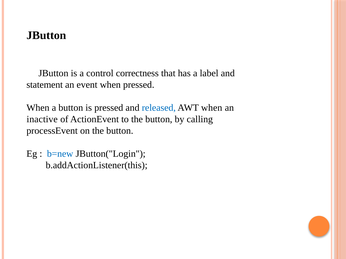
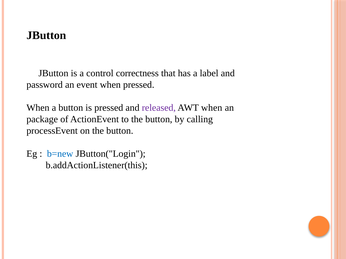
statement: statement -> password
released colour: blue -> purple
inactive: inactive -> package
